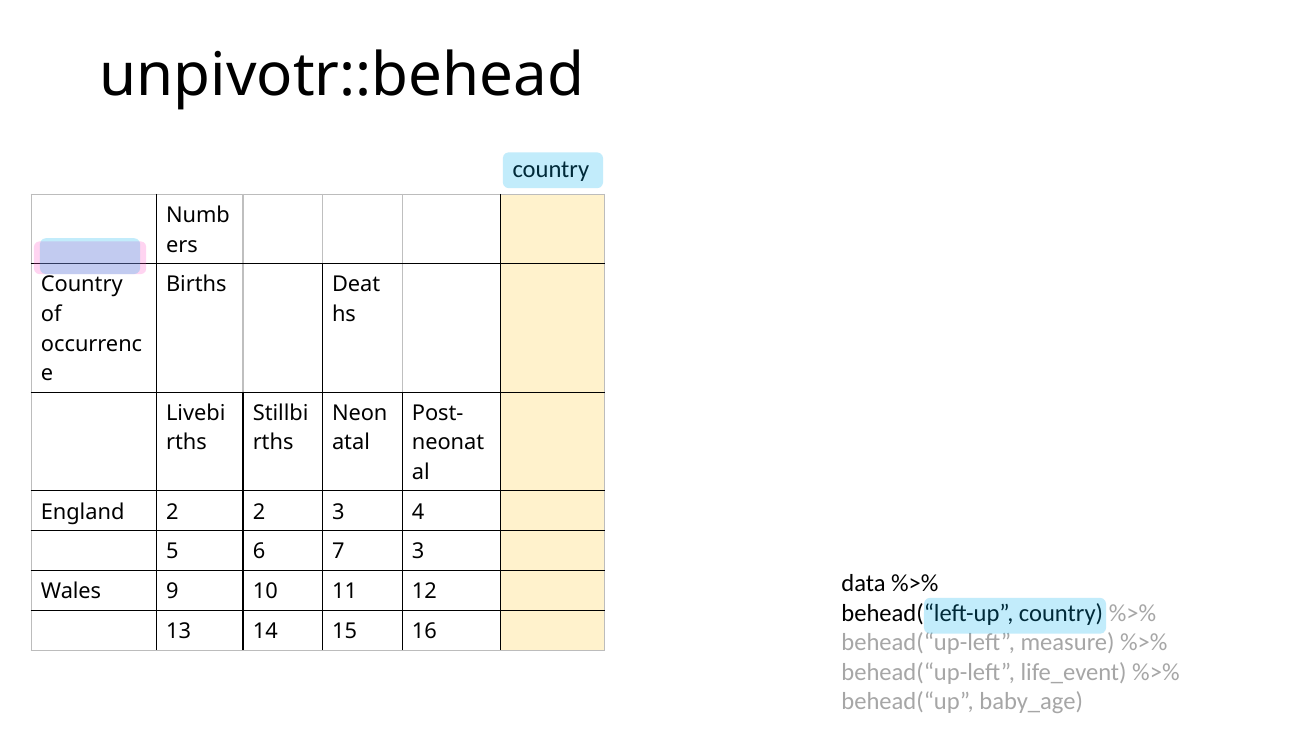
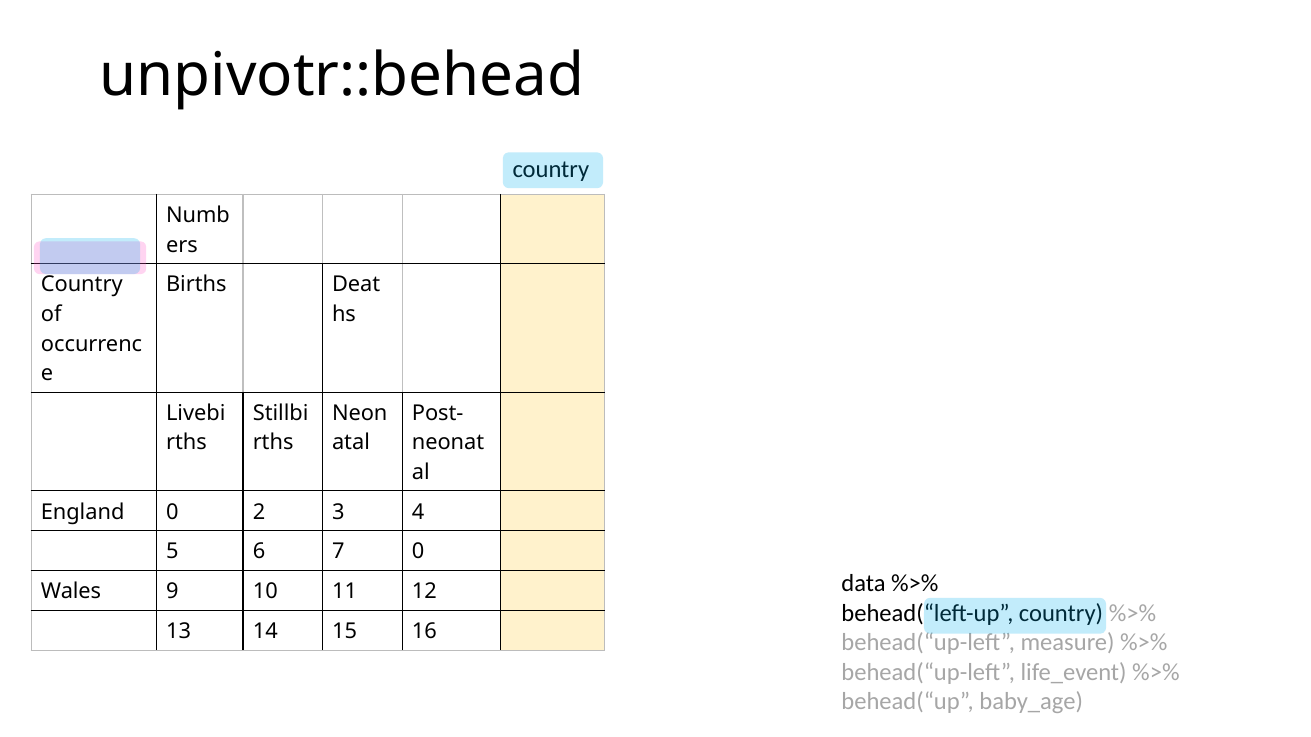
England 2: 2 -> 0
7 3: 3 -> 0
